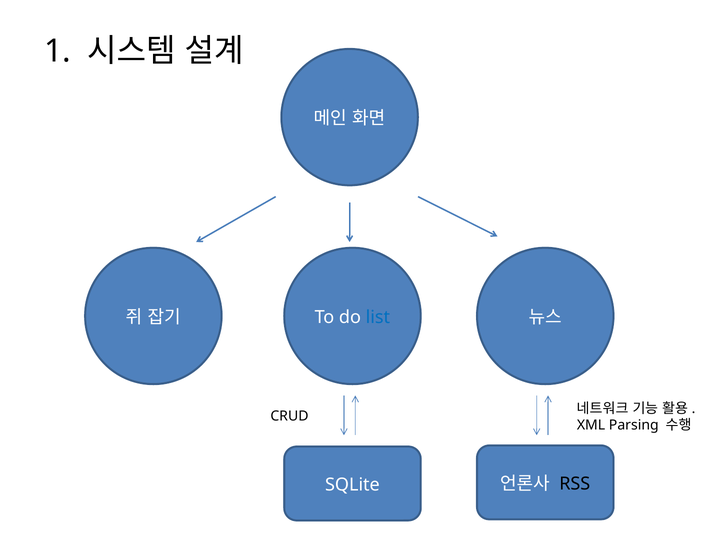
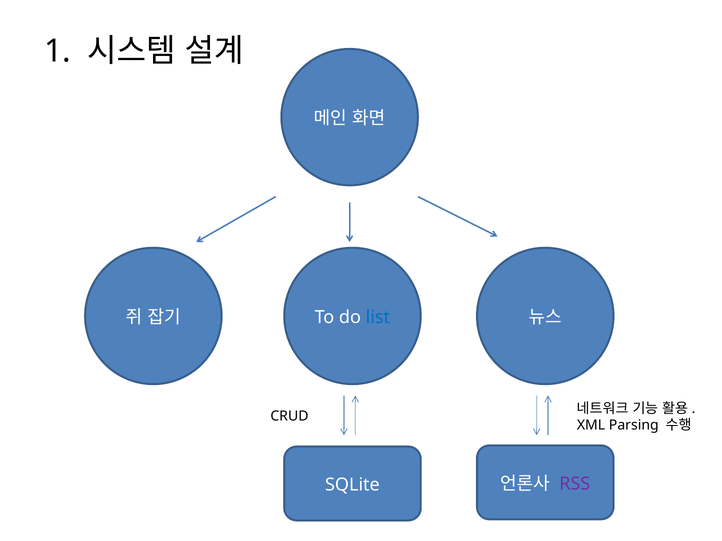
RSS colour: black -> purple
